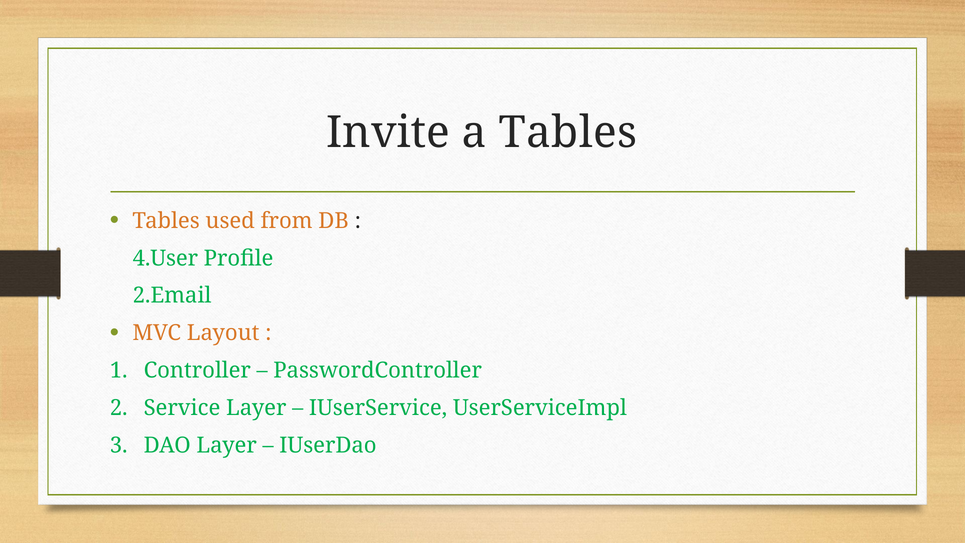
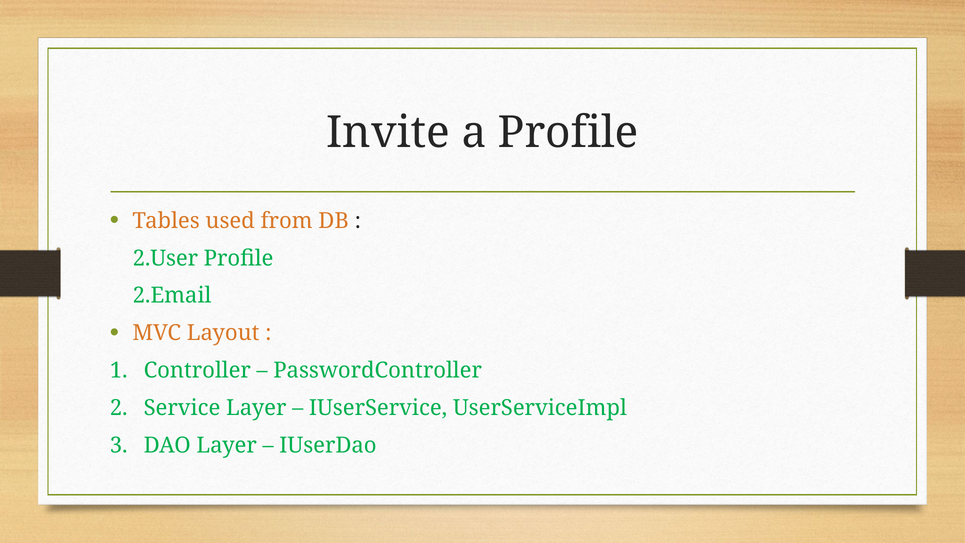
a Tables: Tables -> Profile
4.User: 4.User -> 2.User
